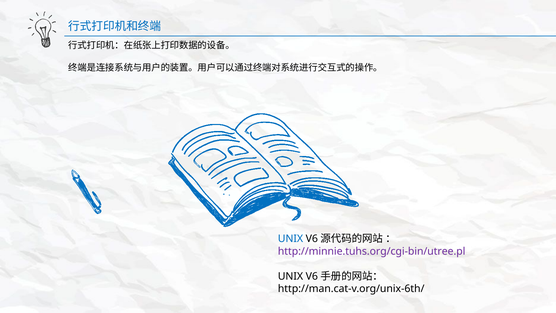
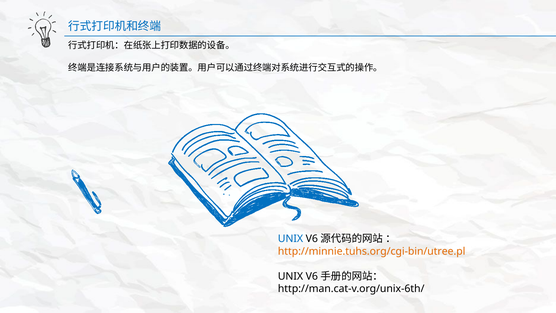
http://minnie.tuhs.org/cgi-bin/utree.pl colour: purple -> orange
